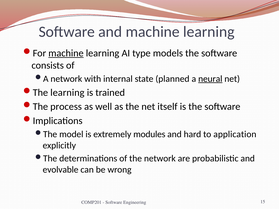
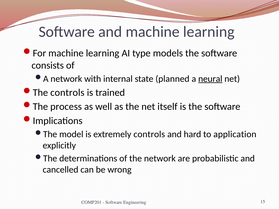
machine at (66, 53) underline: present -> none
The learning: learning -> controls
extremely modules: modules -> controls
evolvable: evolvable -> cancelled
